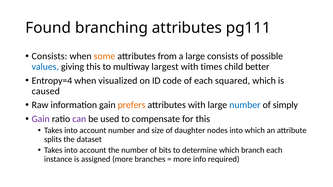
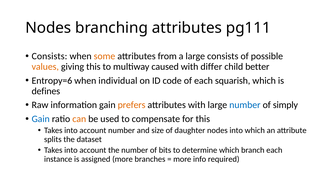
Found at (48, 28): Found -> Nodes
values colour: blue -> orange
largest: largest -> caused
times: times -> differ
Entropy=4: Entropy=4 -> Entropy=6
visualized: visualized -> individual
squared: squared -> squarish
caused: caused -> defines
Gain at (41, 119) colour: purple -> blue
can colour: purple -> orange
